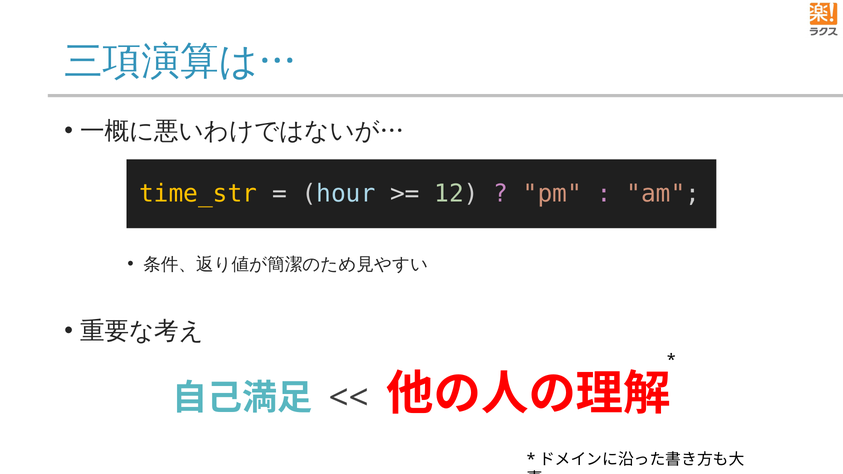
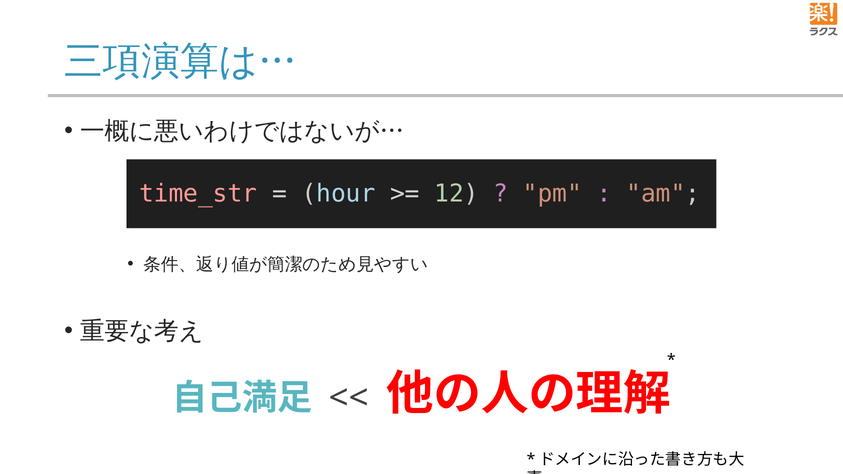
time_str colour: yellow -> pink
